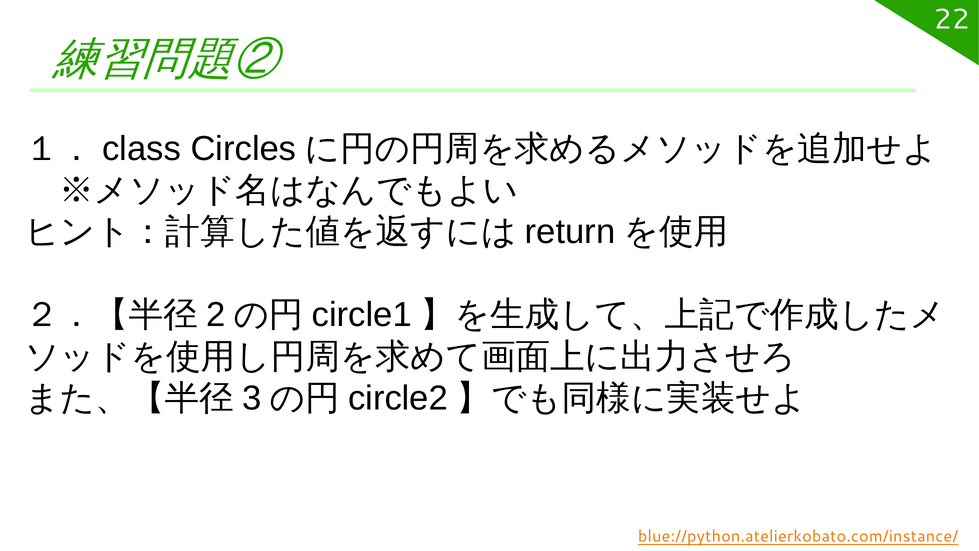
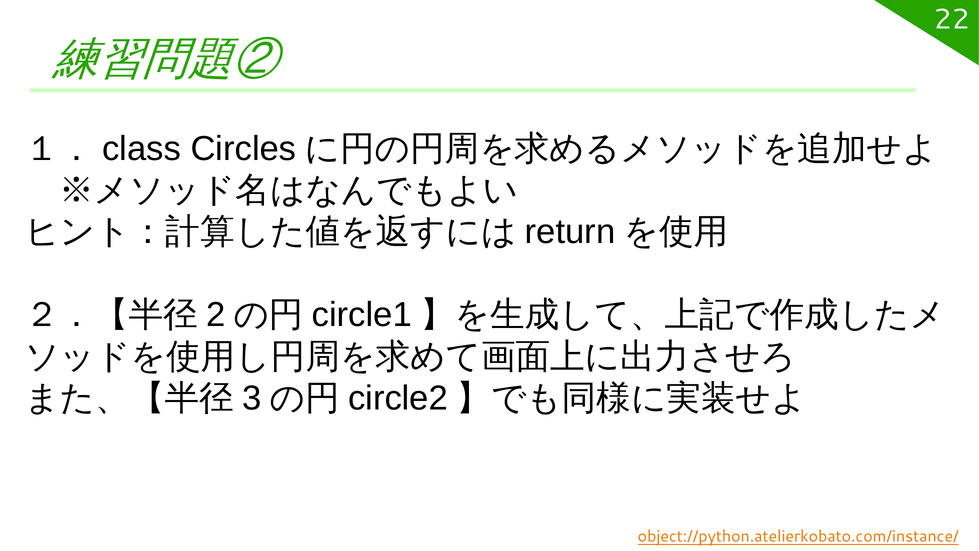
blue://python.atelierkobato.com/instance/: blue://python.atelierkobato.com/instance/ -> object://python.atelierkobato.com/instance/
